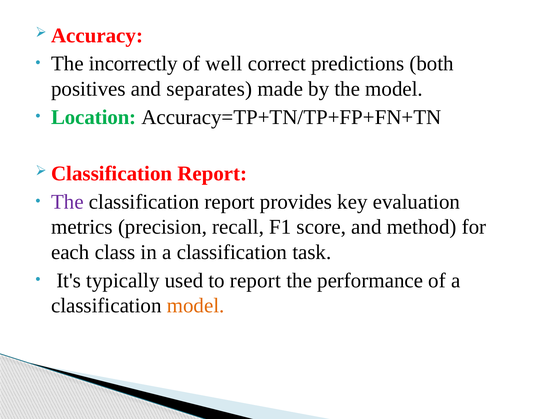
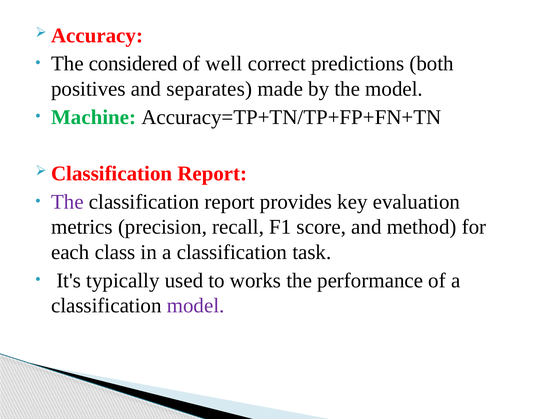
incorrectly: incorrectly -> considered
Location: Location -> Machine
to report: report -> works
model at (196, 306) colour: orange -> purple
